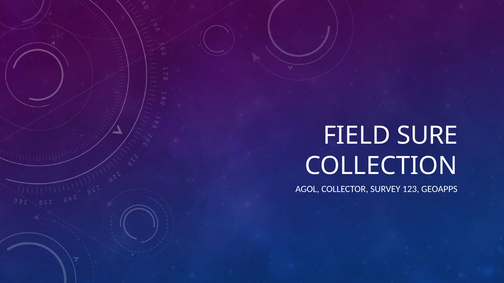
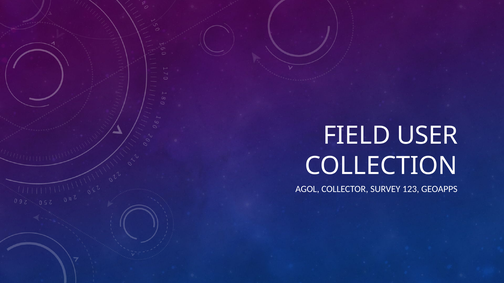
SURE: SURE -> USER
